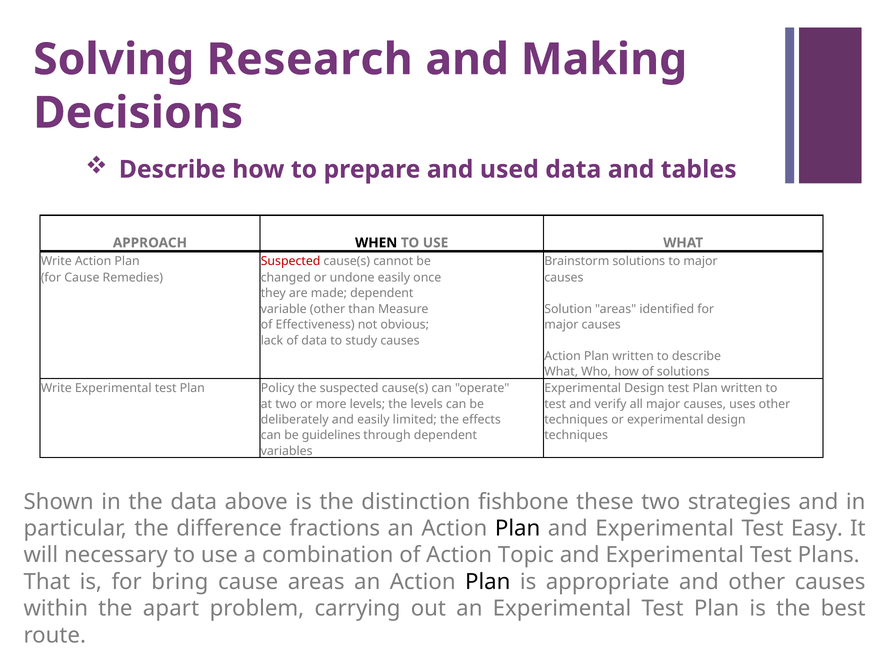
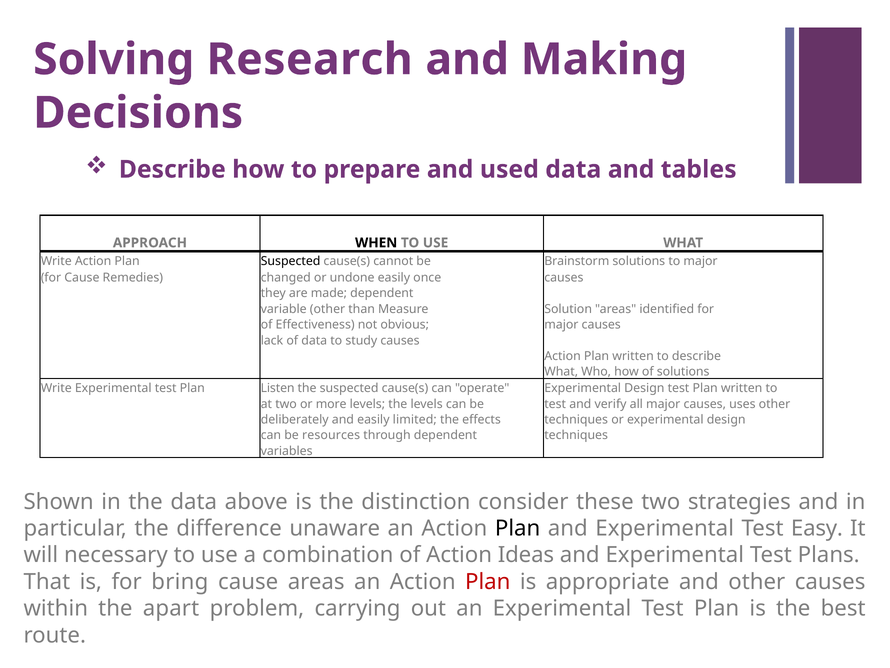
Suspected at (291, 261) colour: red -> black
Policy: Policy -> Listen
guidelines: guidelines -> resources
fishbone: fishbone -> consider
fractions: fractions -> unaware
Topic: Topic -> Ideas
Plan at (488, 581) colour: black -> red
